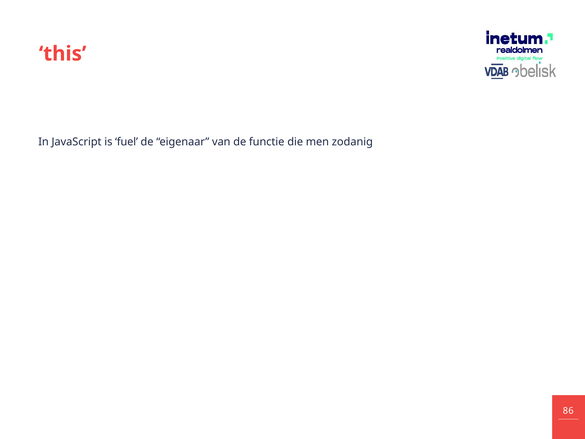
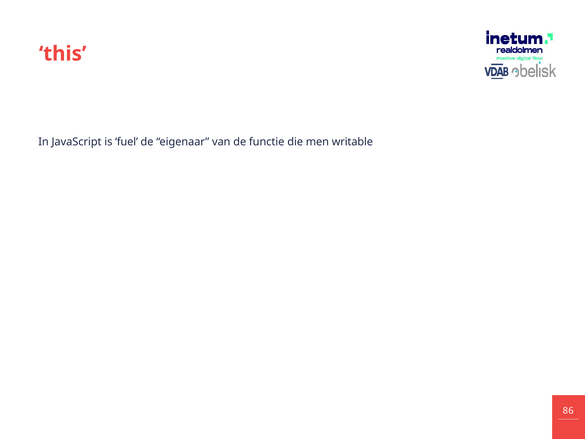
zodanig: zodanig -> writable
